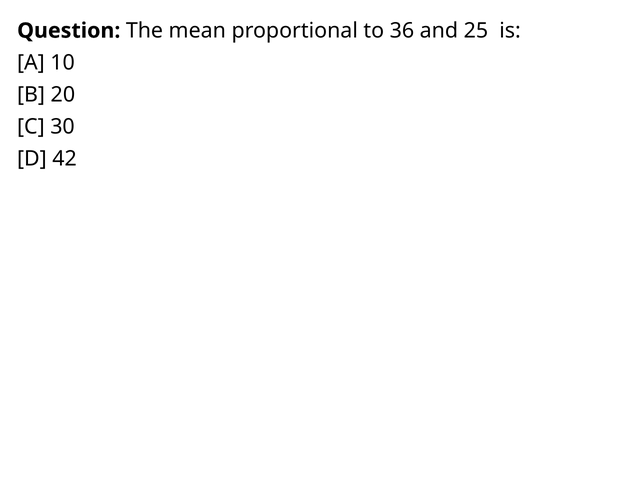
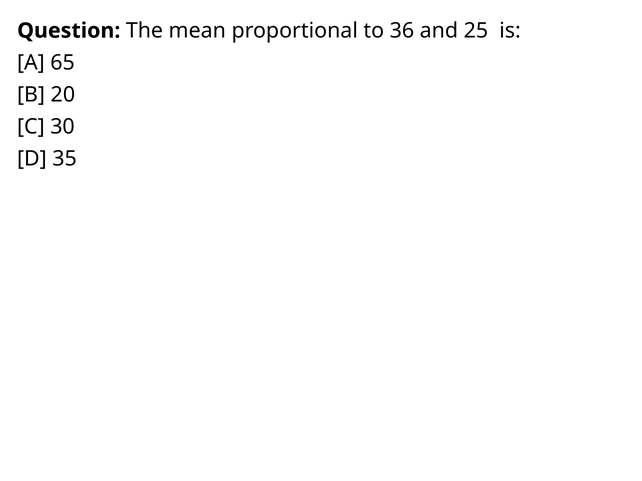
10: 10 -> 65
42: 42 -> 35
